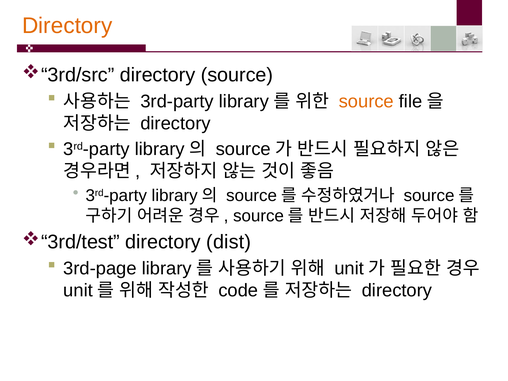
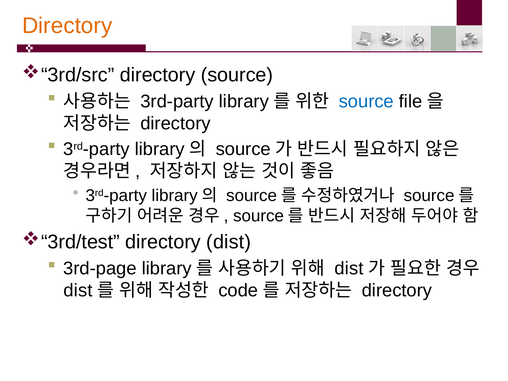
source at (366, 101) colour: orange -> blue
unit at (349, 268): unit -> dist
unit at (78, 290): unit -> dist
